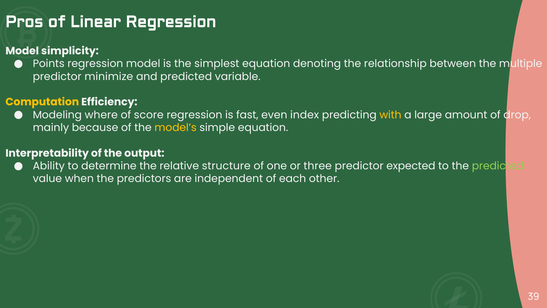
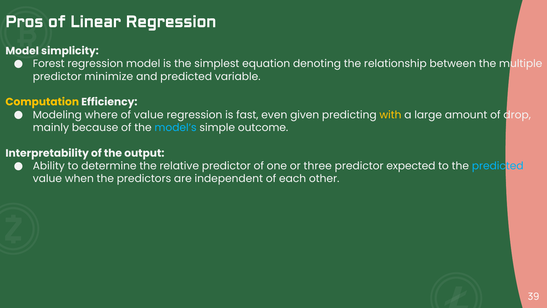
Points: Points -> Forest
of score: score -> value
index: index -> given
model’s colour: yellow -> light blue
simple equation: equation -> outcome
relative structure: structure -> predictor
predicted at (498, 166) colour: light green -> light blue
